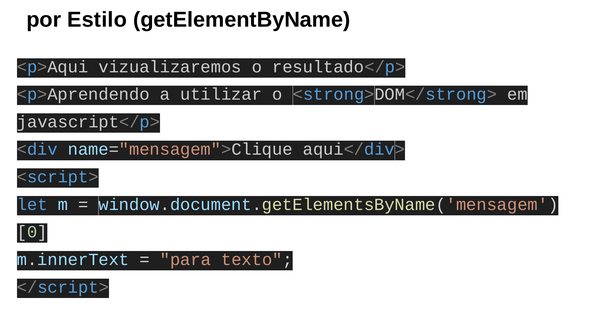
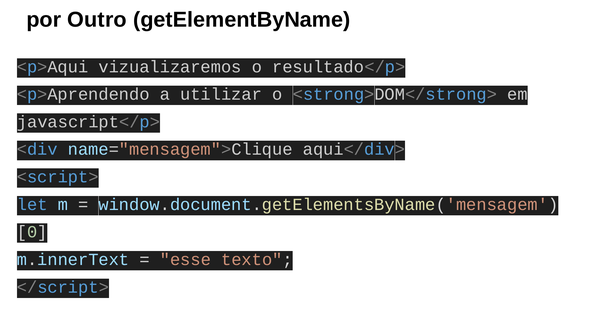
Estilo: Estilo -> Outro
para: para -> esse
